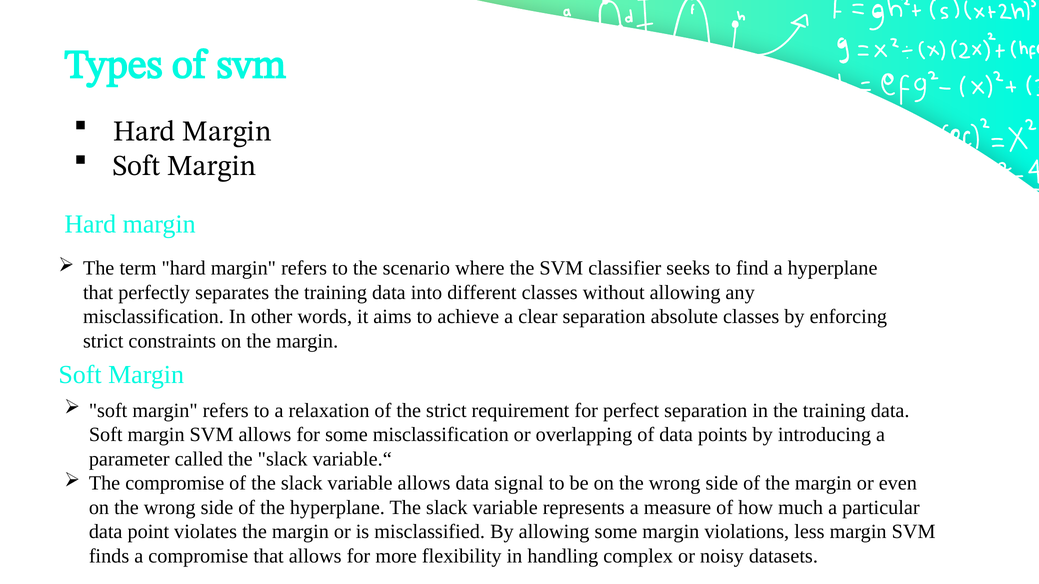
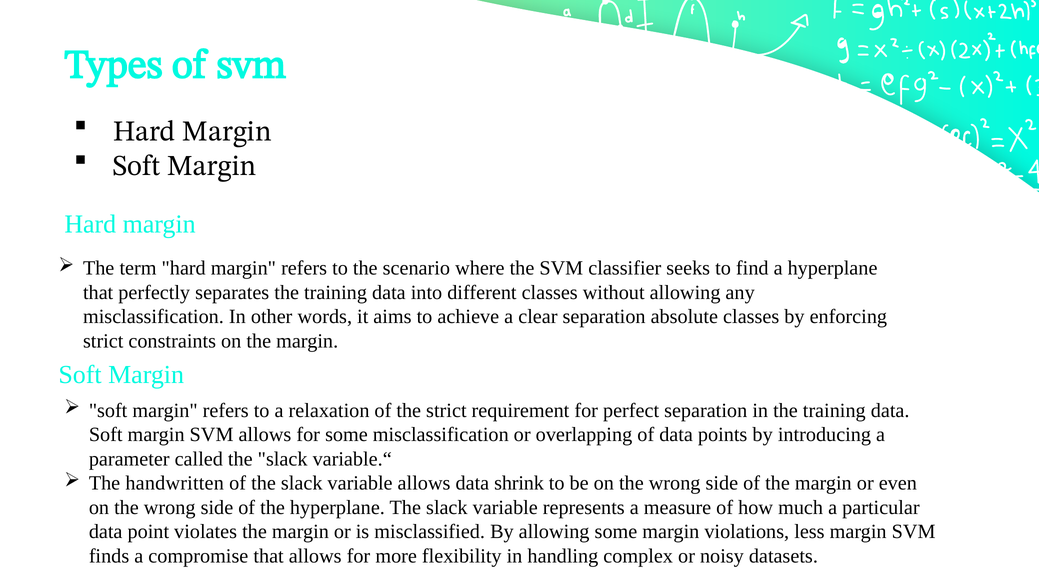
The compromise: compromise -> handwritten
signal: signal -> shrink
